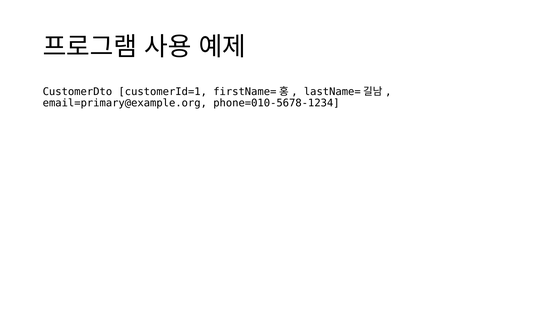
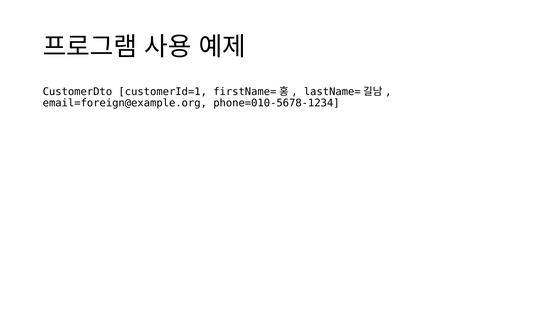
email=primary@example.org: email=primary@example.org -> email=foreign@example.org
